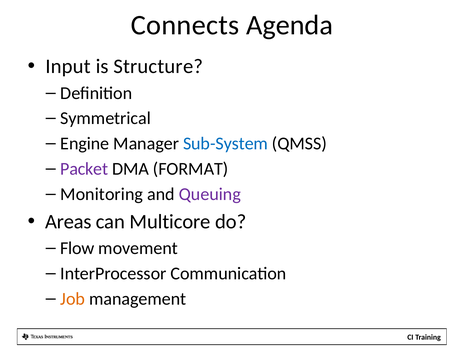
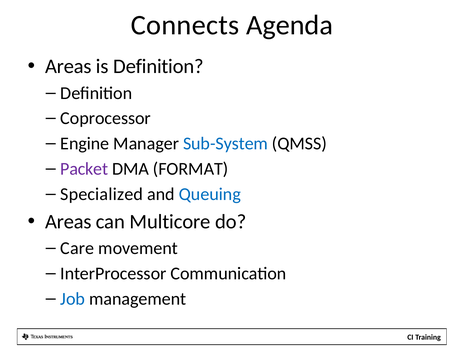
Input at (68, 66): Input -> Areas
is Structure: Structure -> Definition
Symmetrical: Symmetrical -> Coprocessor
Monitoring: Monitoring -> Specialized
Queuing colour: purple -> blue
Flow: Flow -> Care
Job colour: orange -> blue
